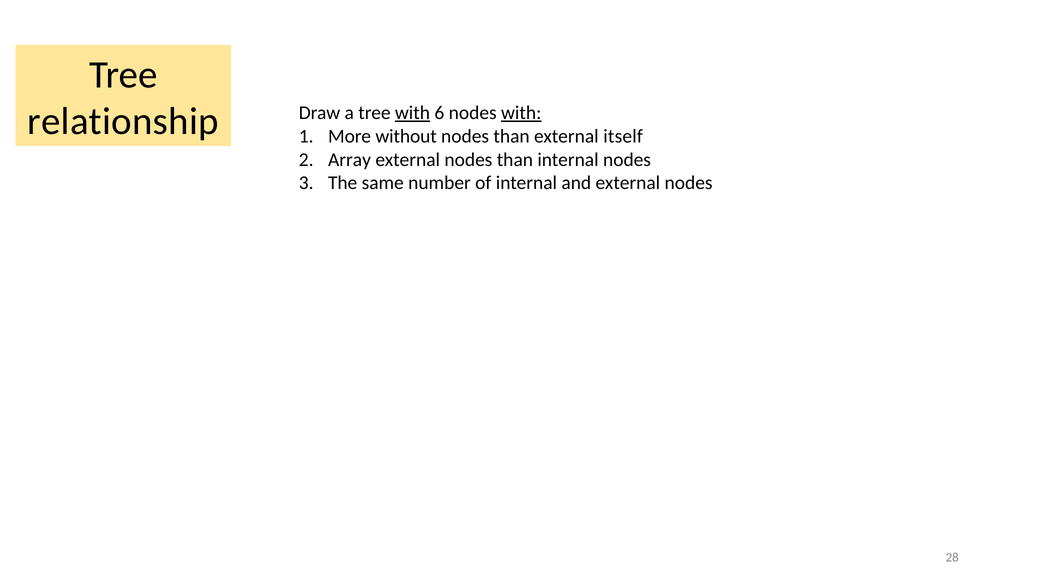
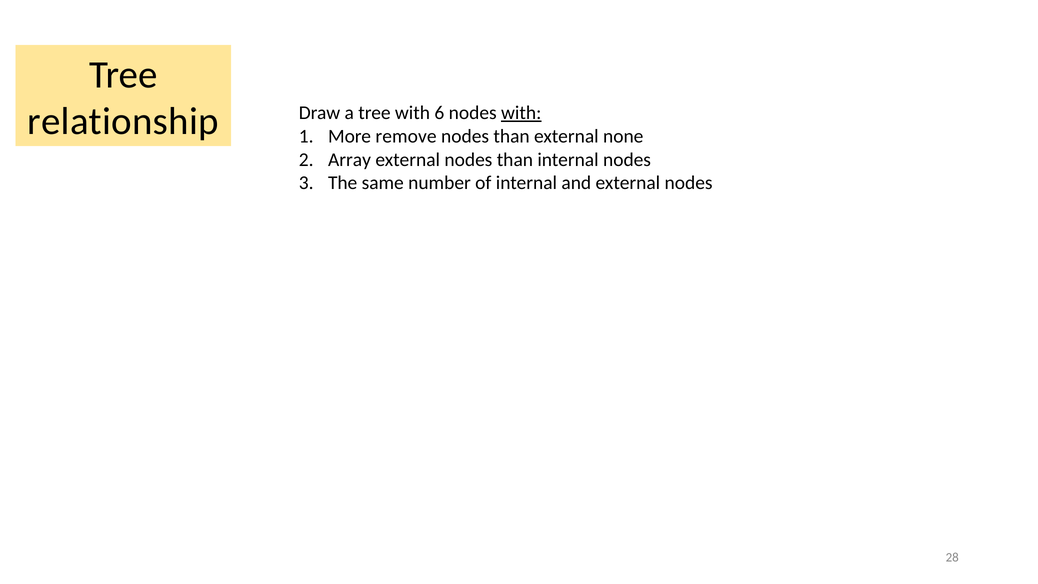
with at (413, 113) underline: present -> none
without: without -> remove
itself: itself -> none
